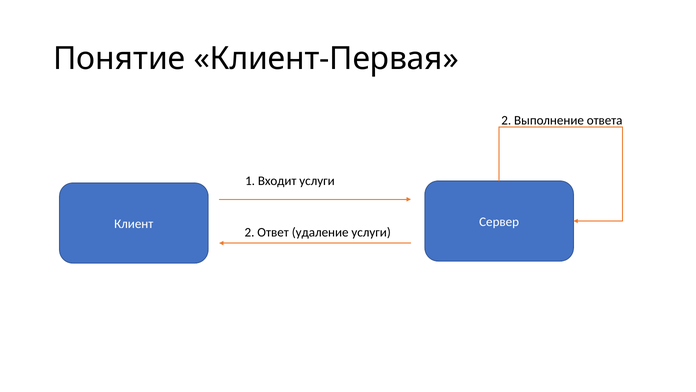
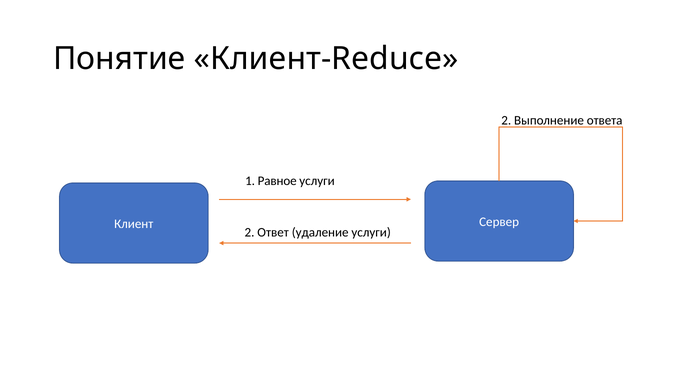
Клиент-Первая: Клиент-Первая -> Клиент-Reduce
Входит: Входит -> Равное
